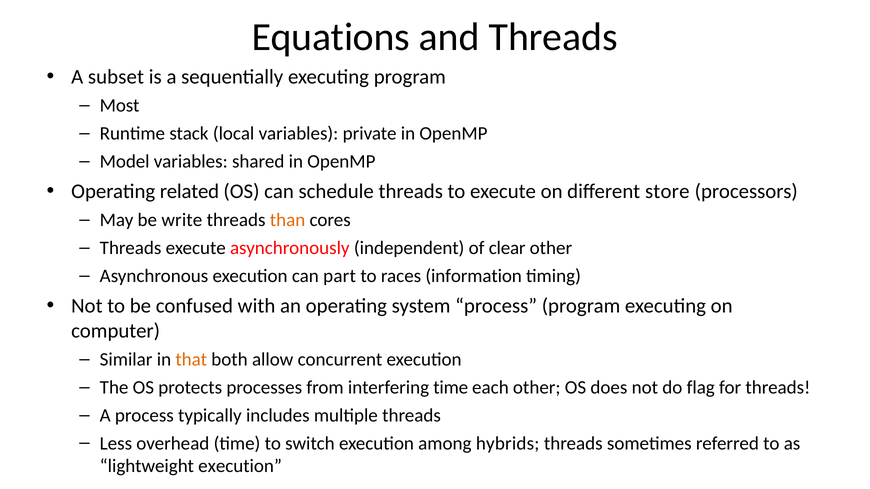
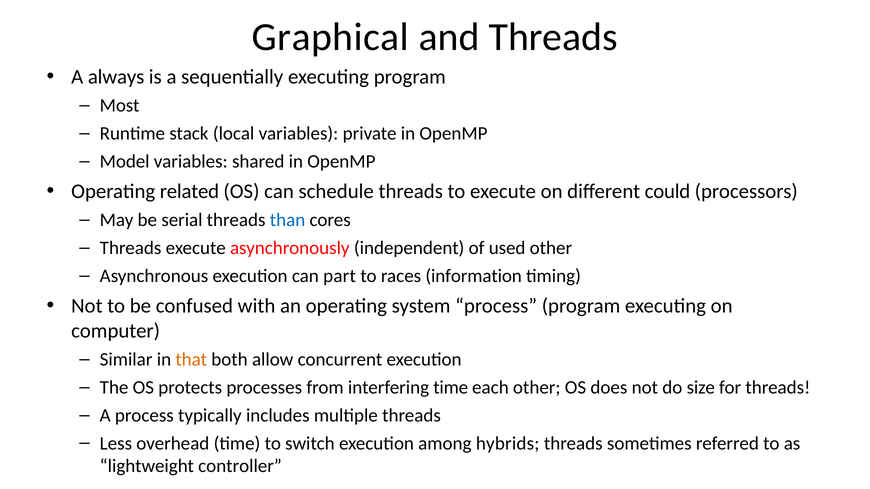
Equations: Equations -> Graphical
subset: subset -> always
store: store -> could
write: write -> serial
than colour: orange -> blue
clear: clear -> used
flag: flag -> size
lightweight execution: execution -> controller
